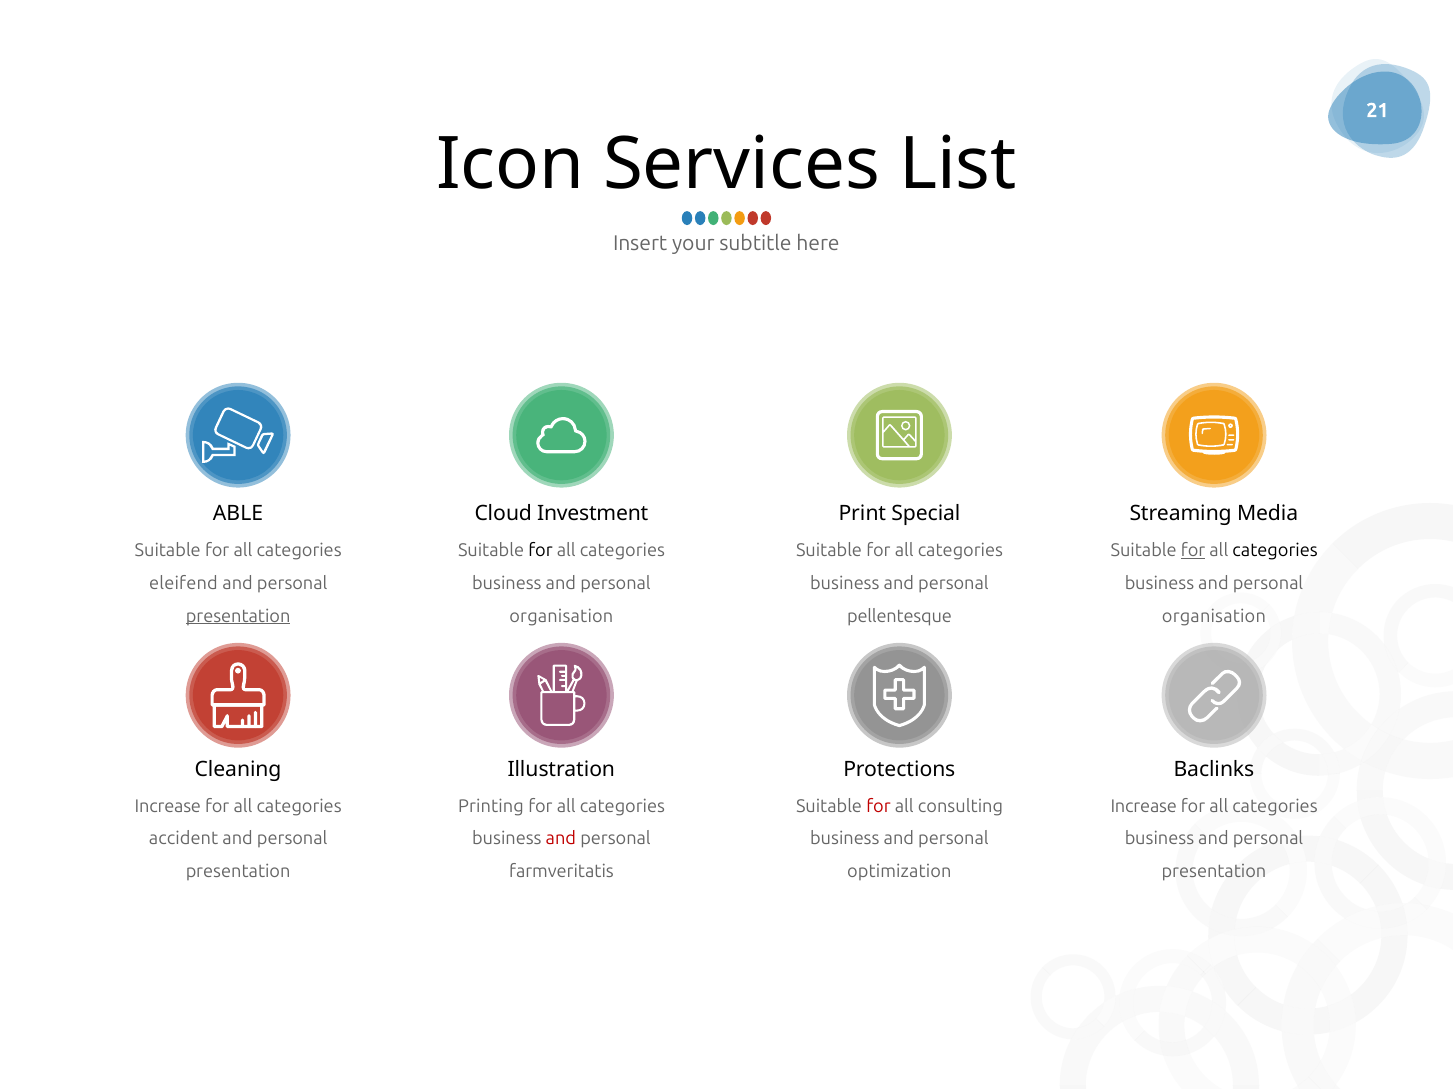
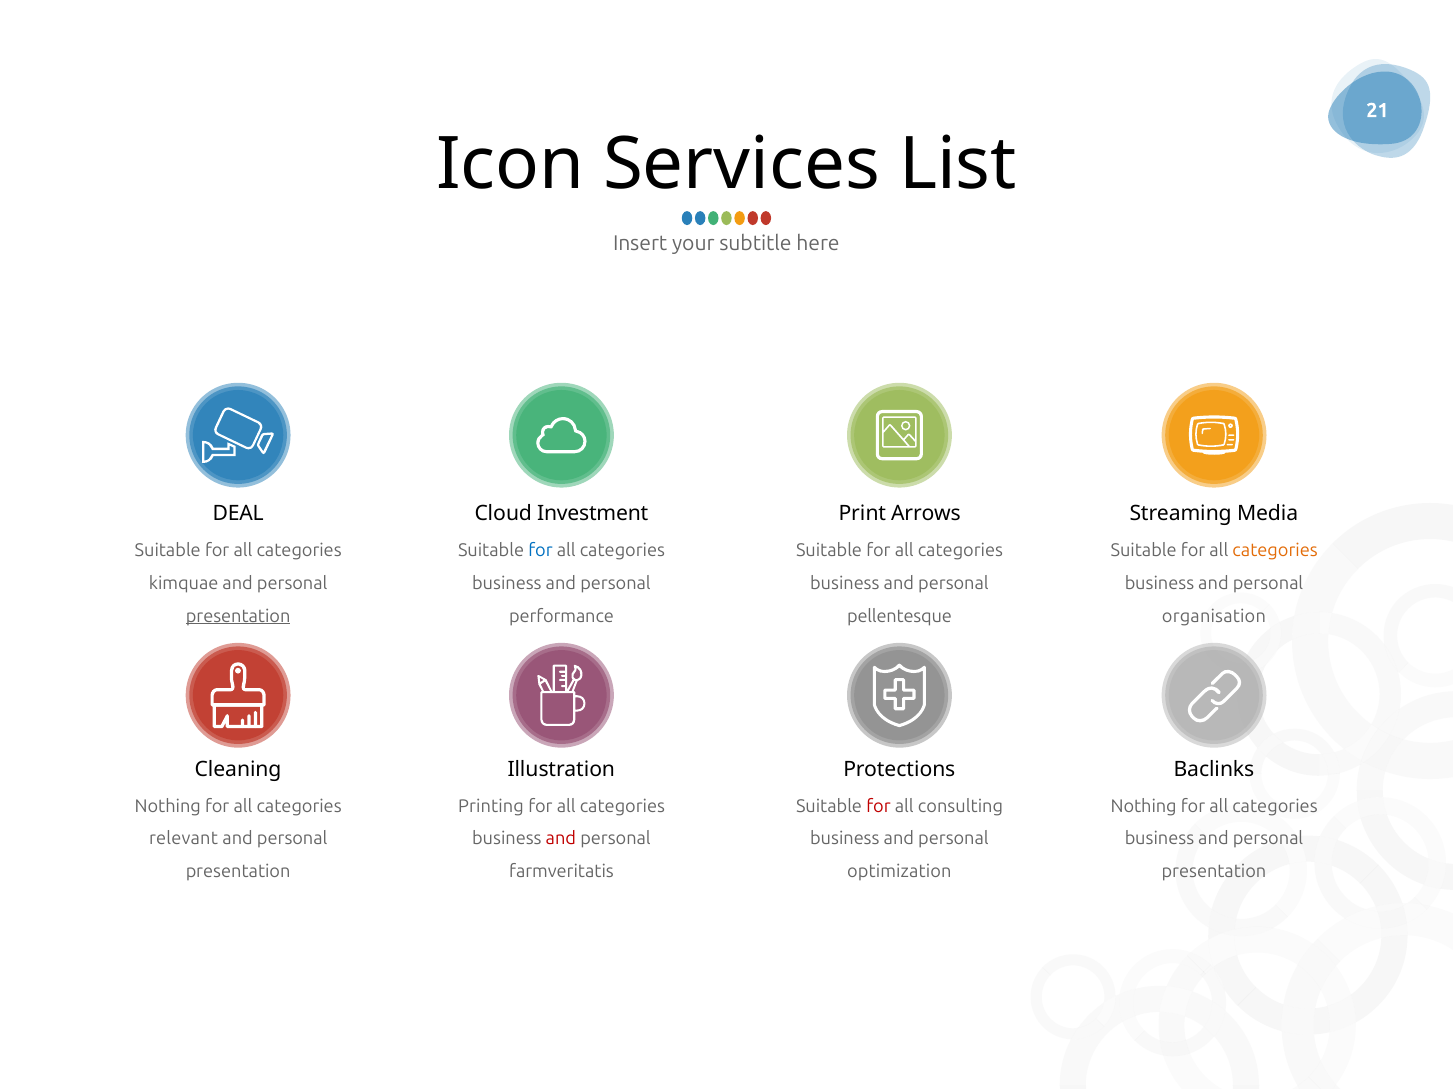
ABLE: ABLE -> DEAL
Special: Special -> Arrows
for at (541, 551) colour: black -> blue
for at (1193, 551) underline: present -> none
categories at (1275, 551) colour: black -> orange
eleifend: eleifend -> kimquae
organisation at (561, 617): organisation -> performance
Increase at (168, 807): Increase -> Nothing
Increase at (1144, 807): Increase -> Nothing
accident: accident -> relevant
